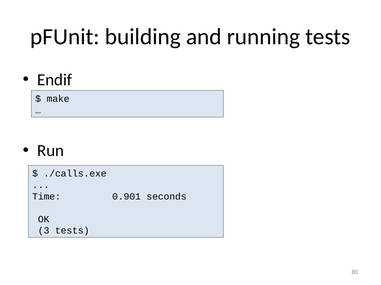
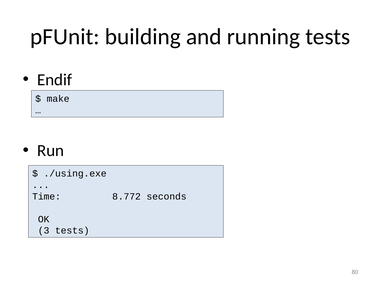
./calls.exe: ./calls.exe -> ./using.exe
0.901: 0.901 -> 8.772
